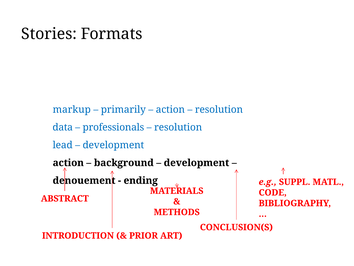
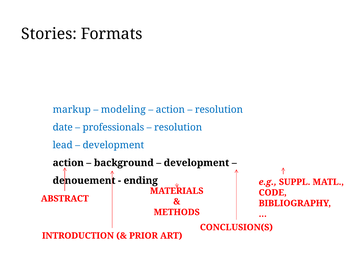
primarily: primarily -> modeling
data: data -> date
